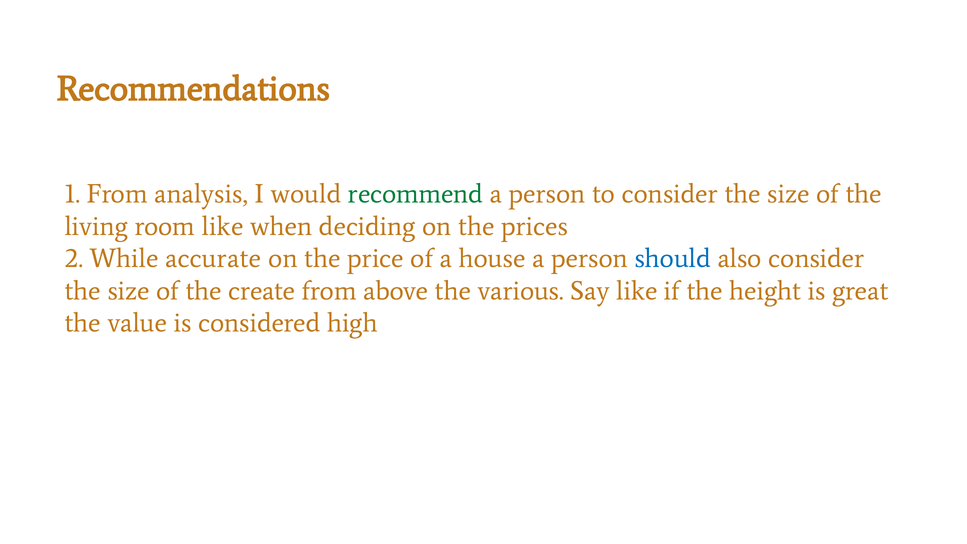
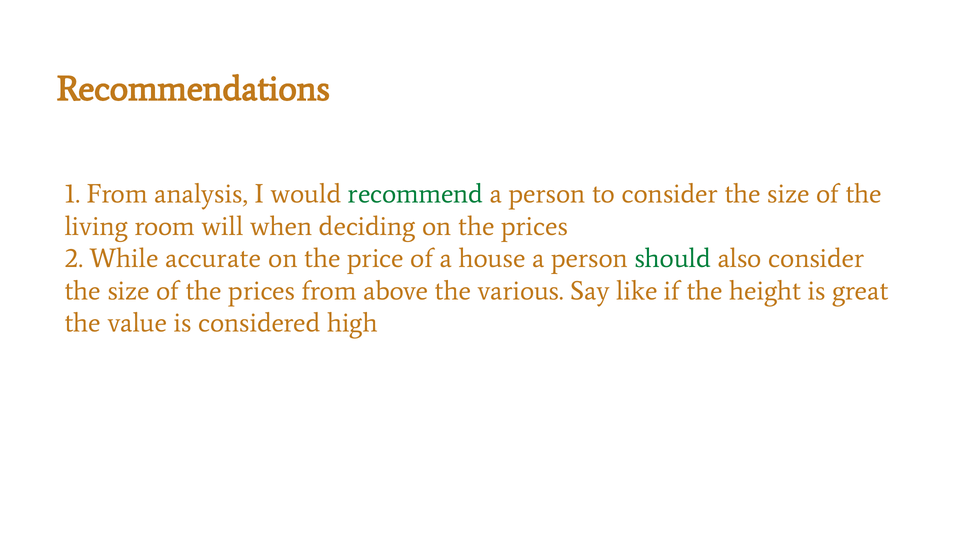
room like: like -> will
should colour: blue -> green
of the create: create -> prices
